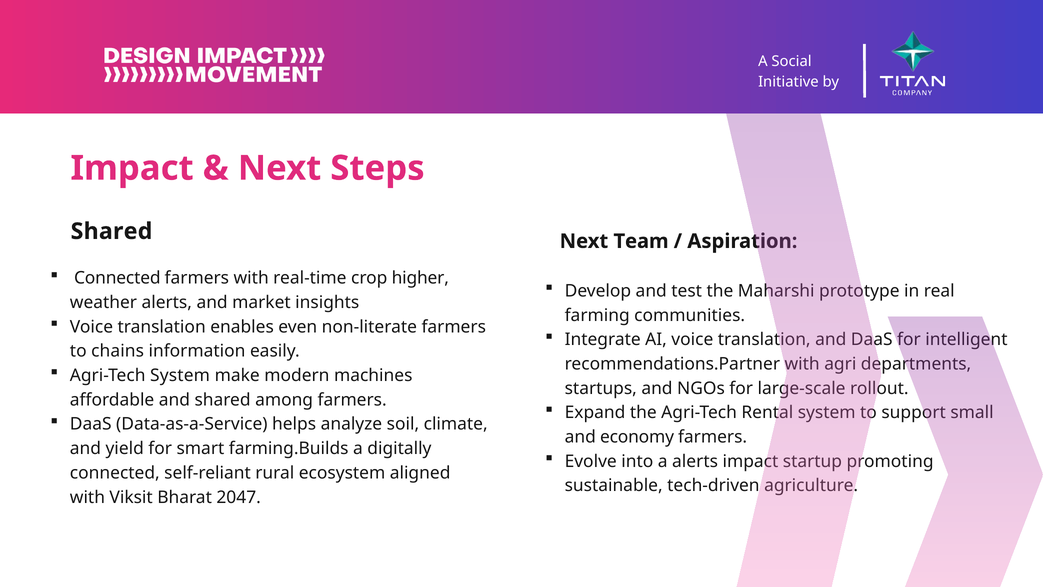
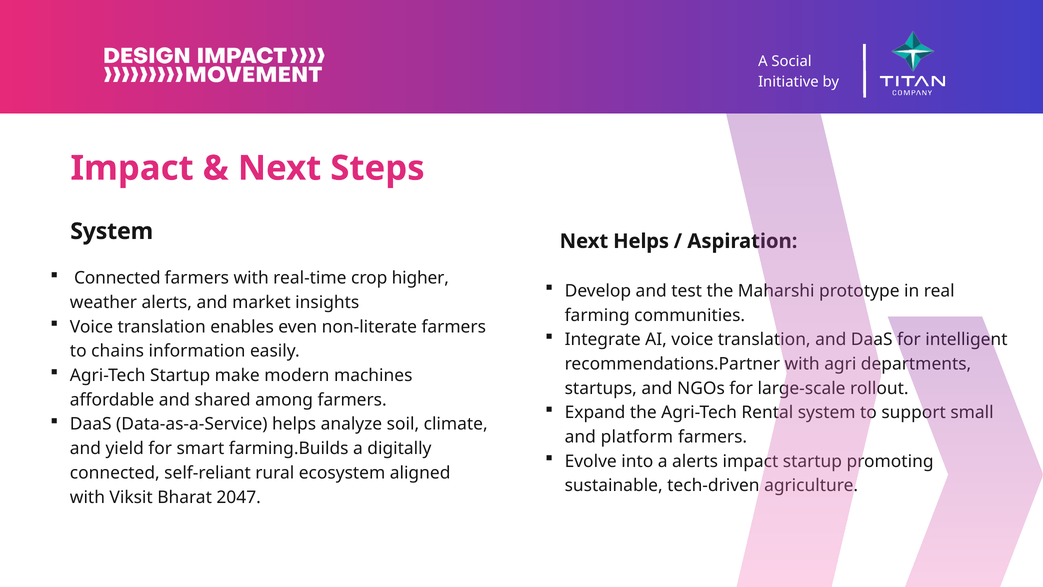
Shared at (111, 231): Shared -> System
Next Team: Team -> Helps
Agri-Tech System: System -> Startup
economy: economy -> platform
